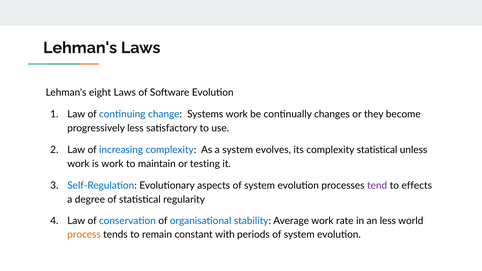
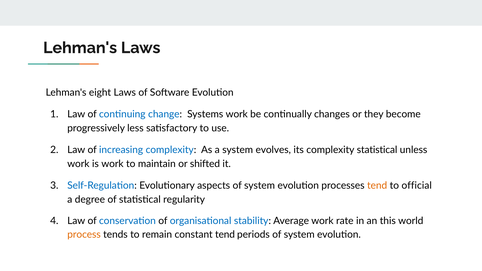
testing: testing -> shifted
tend at (377, 186) colour: purple -> orange
effects: effects -> official
an less: less -> this
constant with: with -> tend
